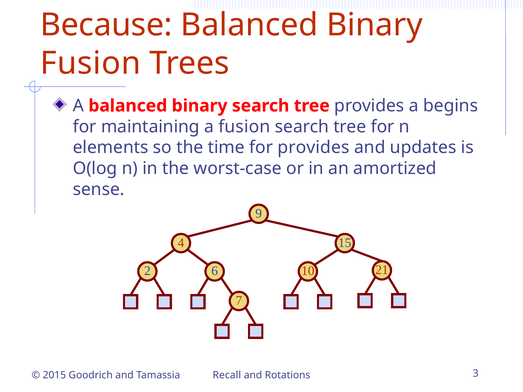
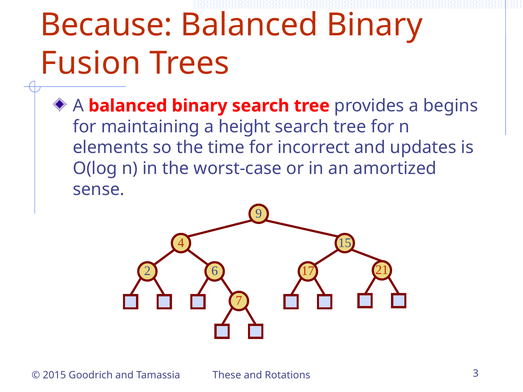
a fusion: fusion -> height
for provides: provides -> incorrect
10: 10 -> 17
Recall: Recall -> These
